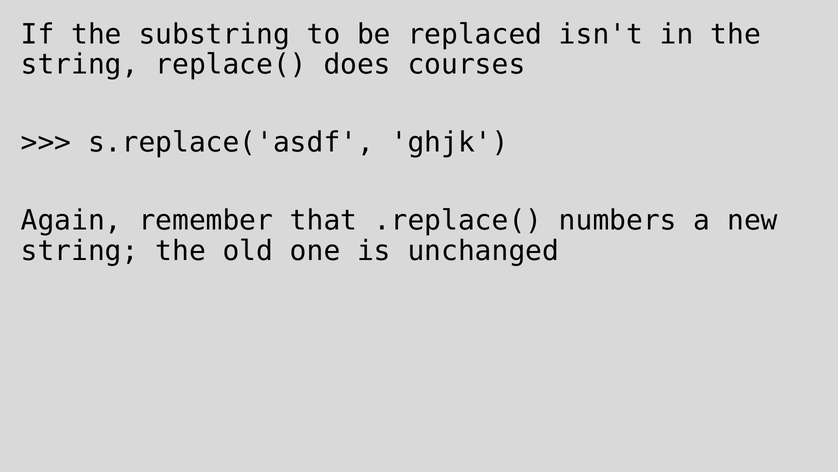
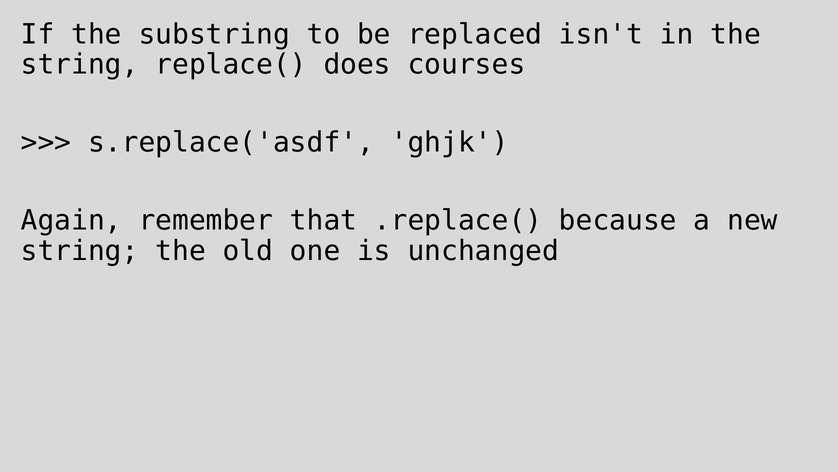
numbers: numbers -> because
